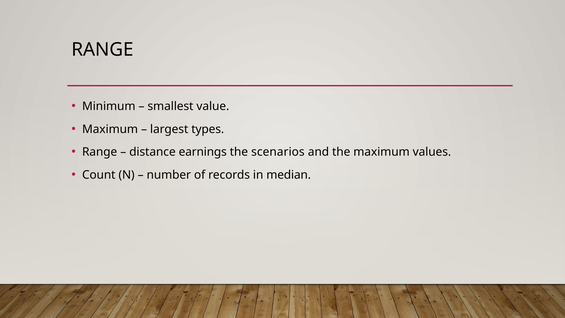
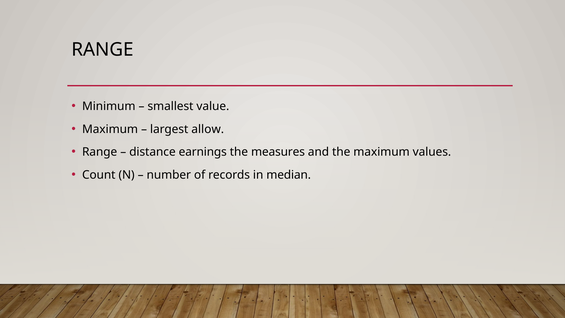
types: types -> allow
scenarios: scenarios -> measures
